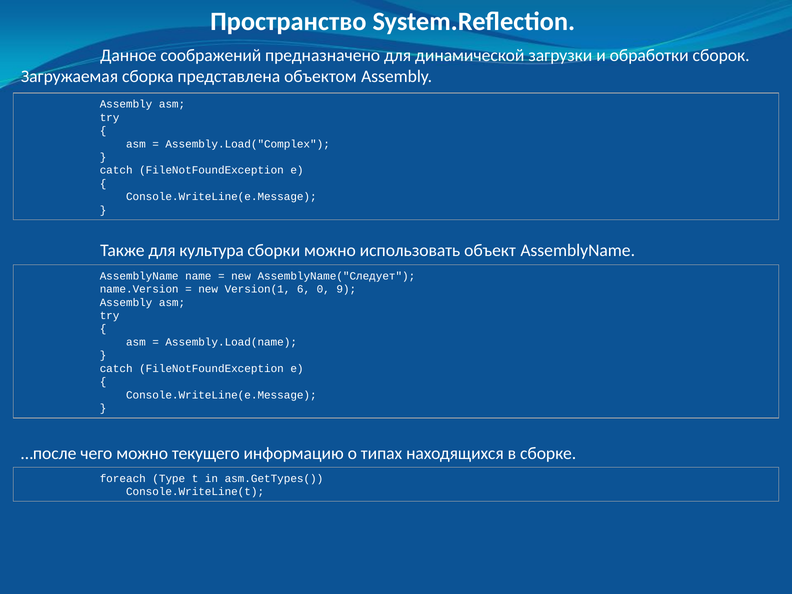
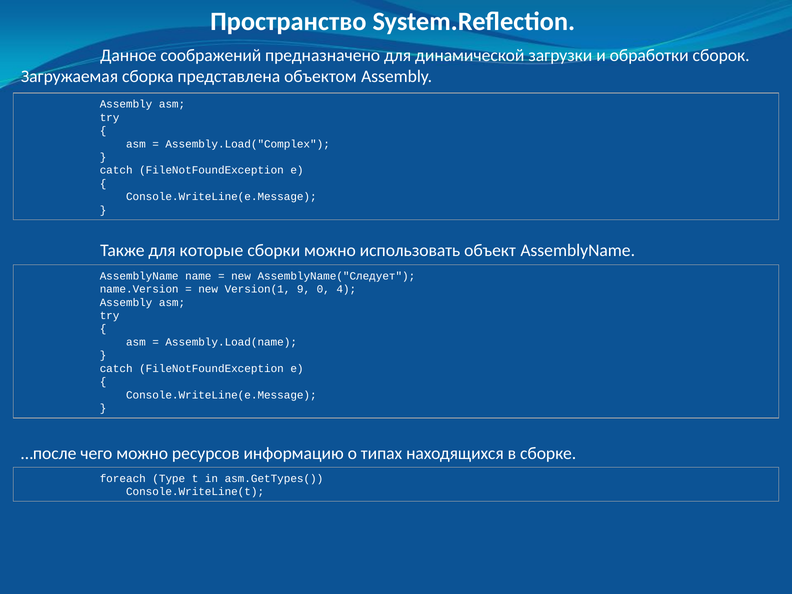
культура: культура -> которые
6: 6 -> 9
9: 9 -> 4
текущего: текущего -> ресурсов
